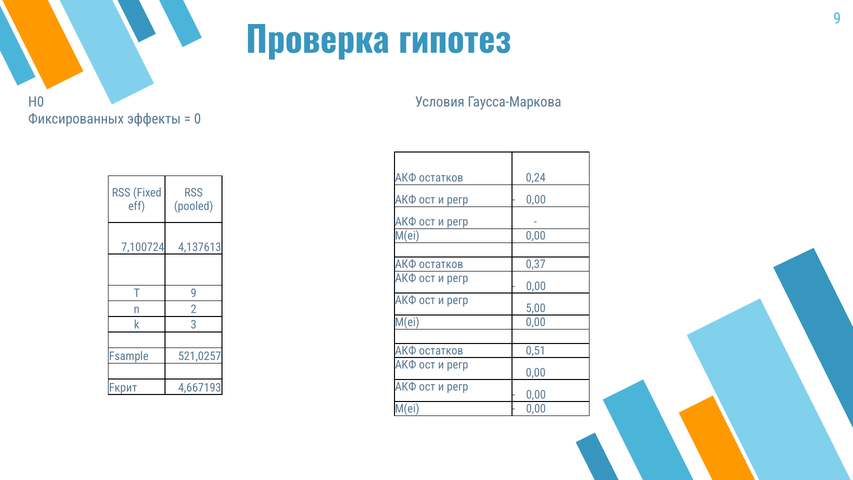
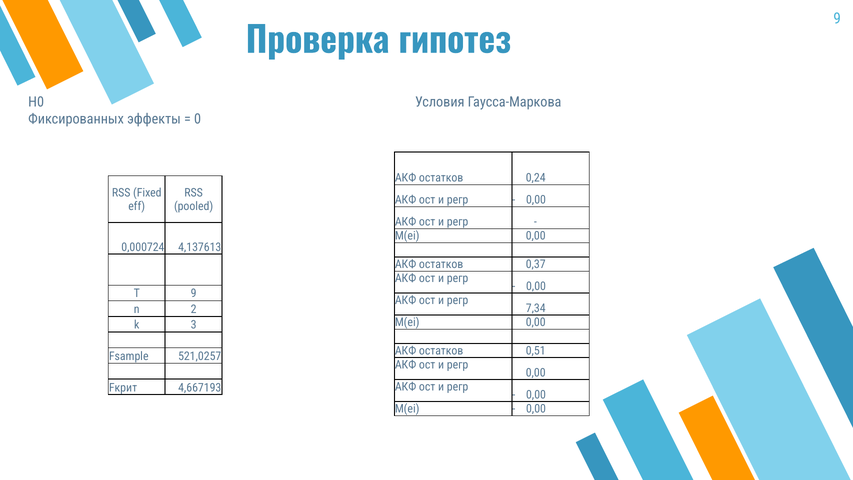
7,100724: 7,100724 -> 0,000724
5,00: 5,00 -> 7,34
